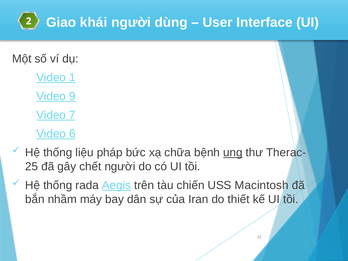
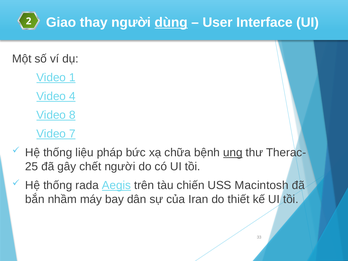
khái: khái -> thay
dùng underline: none -> present
9: 9 -> 4
7: 7 -> 8
6: 6 -> 7
